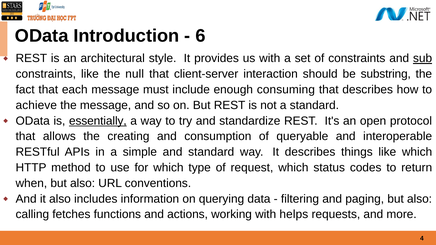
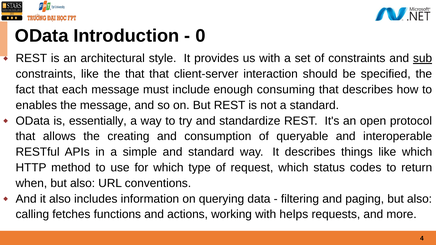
6: 6 -> 0
the null: null -> that
substring: substring -> specified
achieve: achieve -> enables
essentially underline: present -> none
